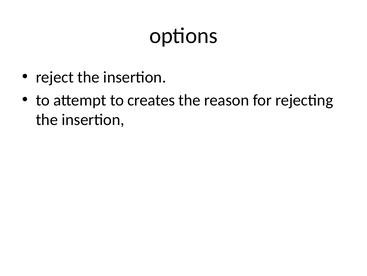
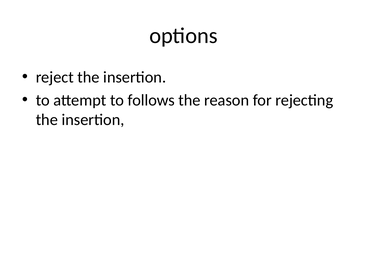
creates: creates -> follows
